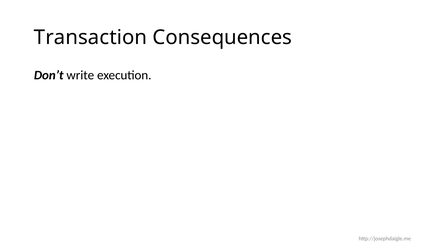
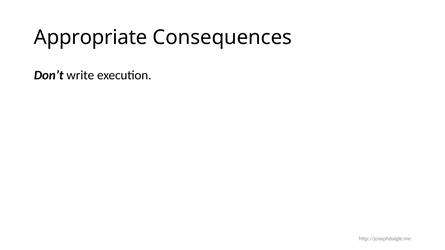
Transaction: Transaction -> Appropriate
